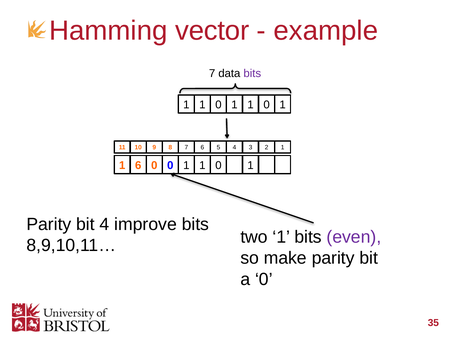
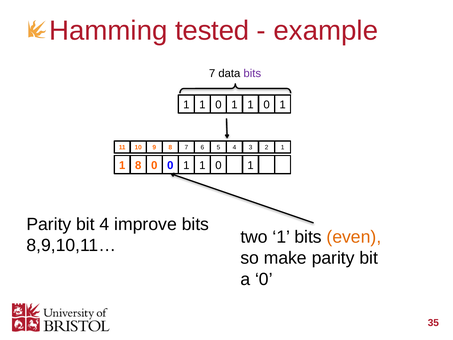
vector: vector -> tested
1 6: 6 -> 8
even colour: purple -> orange
